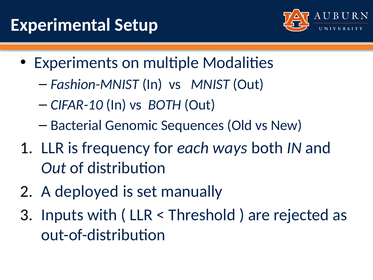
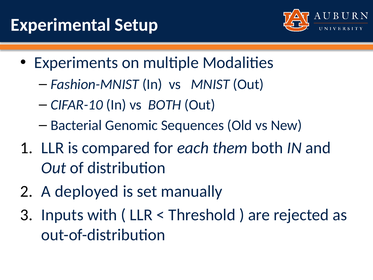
frequency: frequency -> compared
ways: ways -> them
